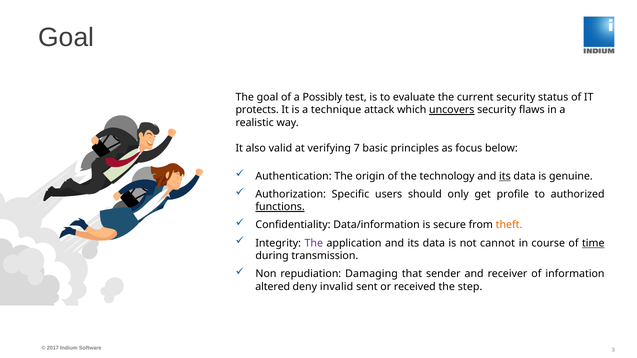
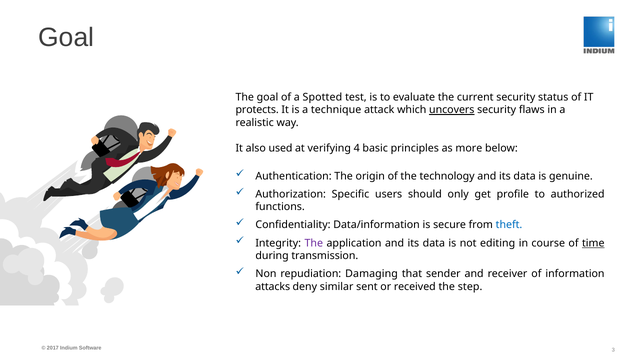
Possibly: Possibly -> Spotted
valid: valid -> used
7: 7 -> 4
focus: focus -> more
its at (505, 176) underline: present -> none
functions underline: present -> none
theft colour: orange -> blue
cannot: cannot -> editing
altered: altered -> attacks
invalid: invalid -> similar
